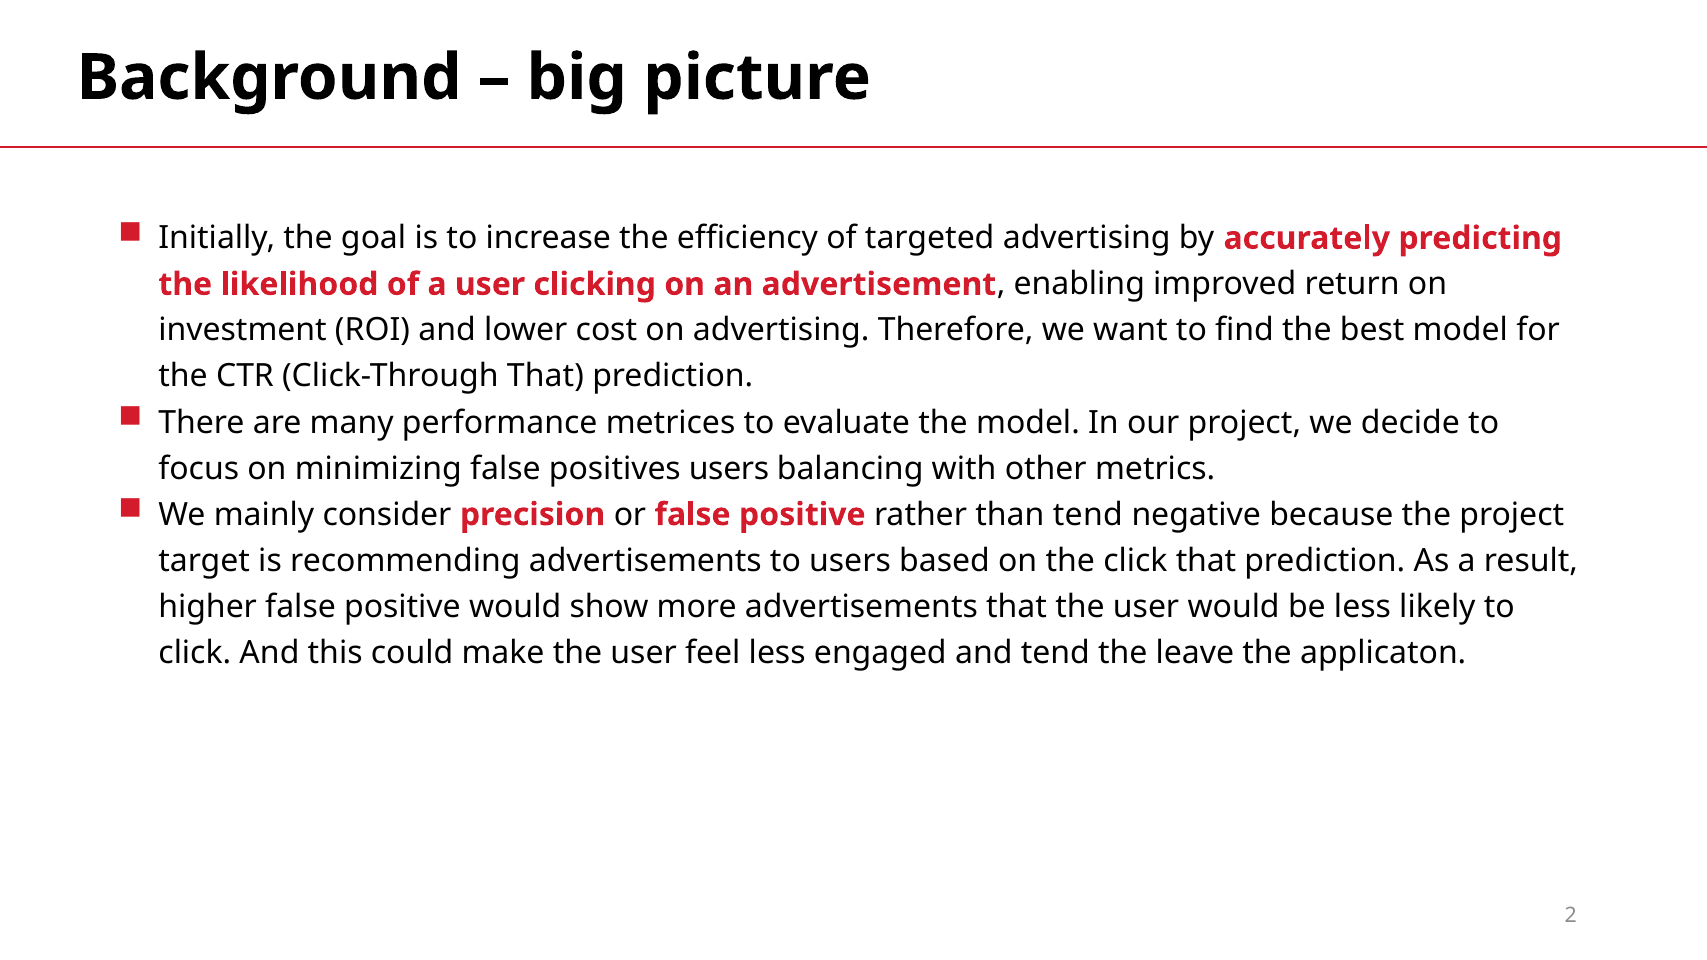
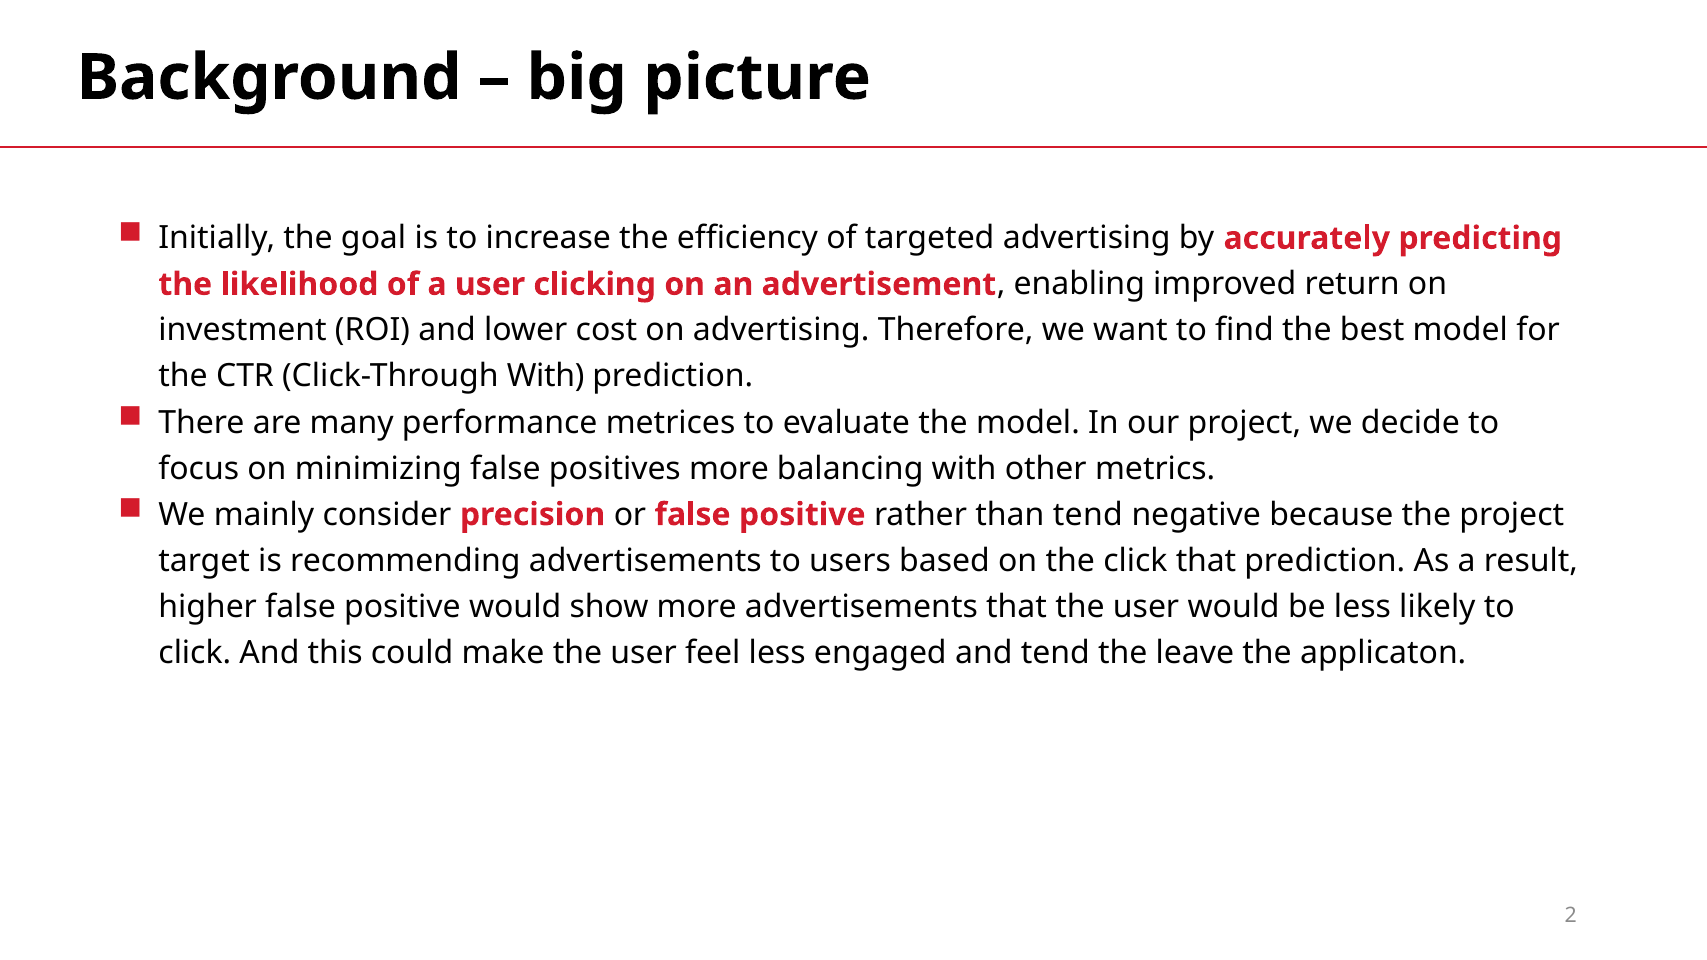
Click-Through That: That -> With
positives users: users -> more
